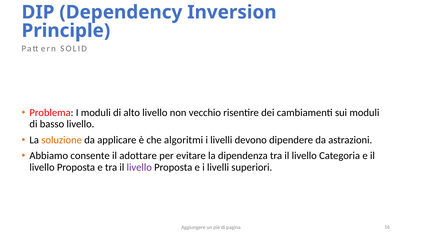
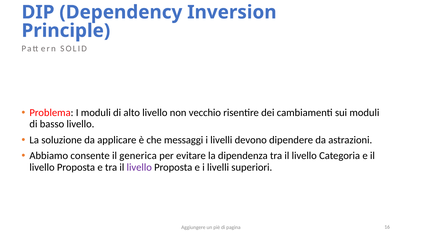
soluzione colour: orange -> black
algoritmi: algoritmi -> messaggi
adottare: adottare -> generica
